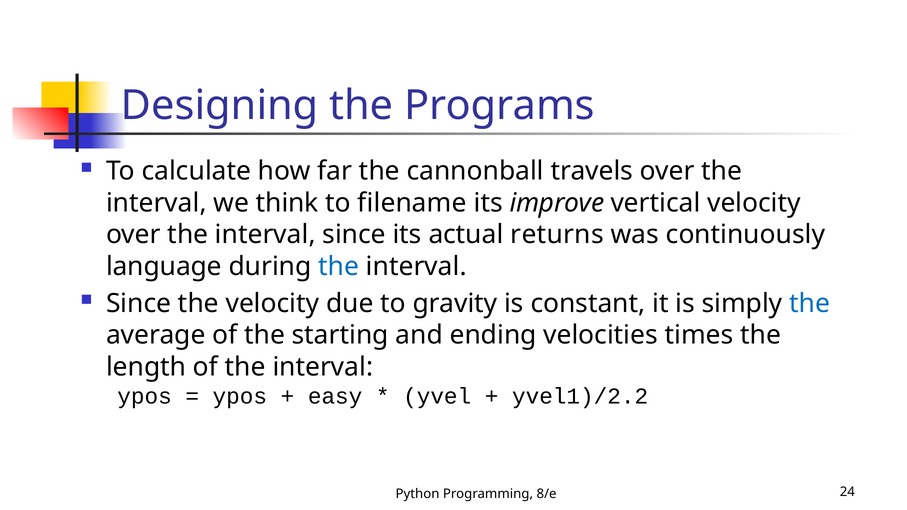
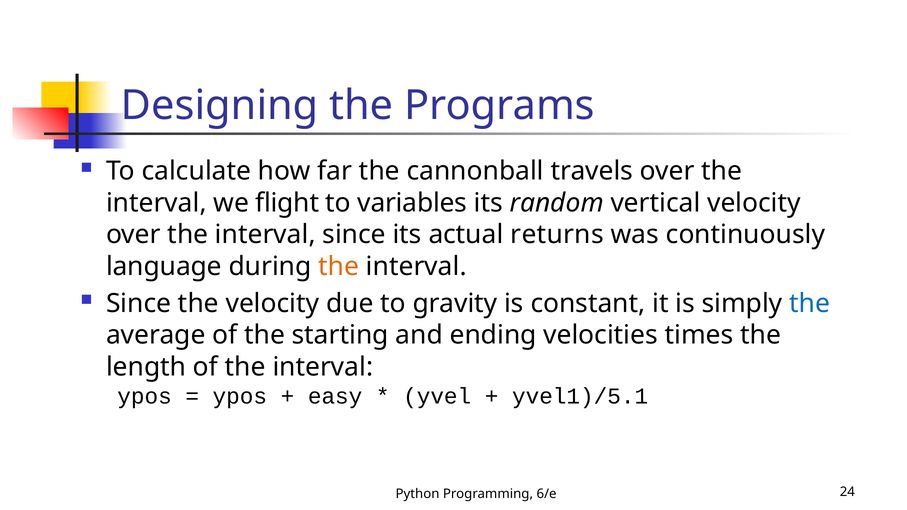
think: think -> flight
filename: filename -> variables
improve: improve -> random
the at (339, 267) colour: blue -> orange
yvel1)/2.2: yvel1)/2.2 -> yvel1)/5.1
8/e: 8/e -> 6/e
